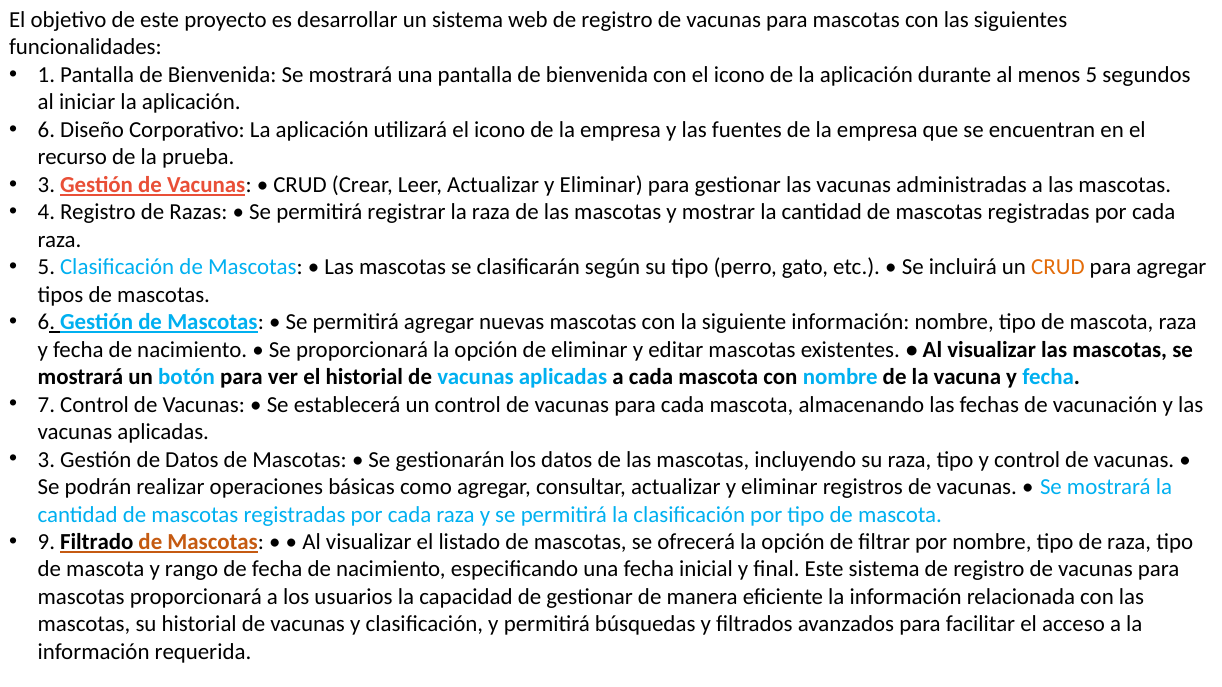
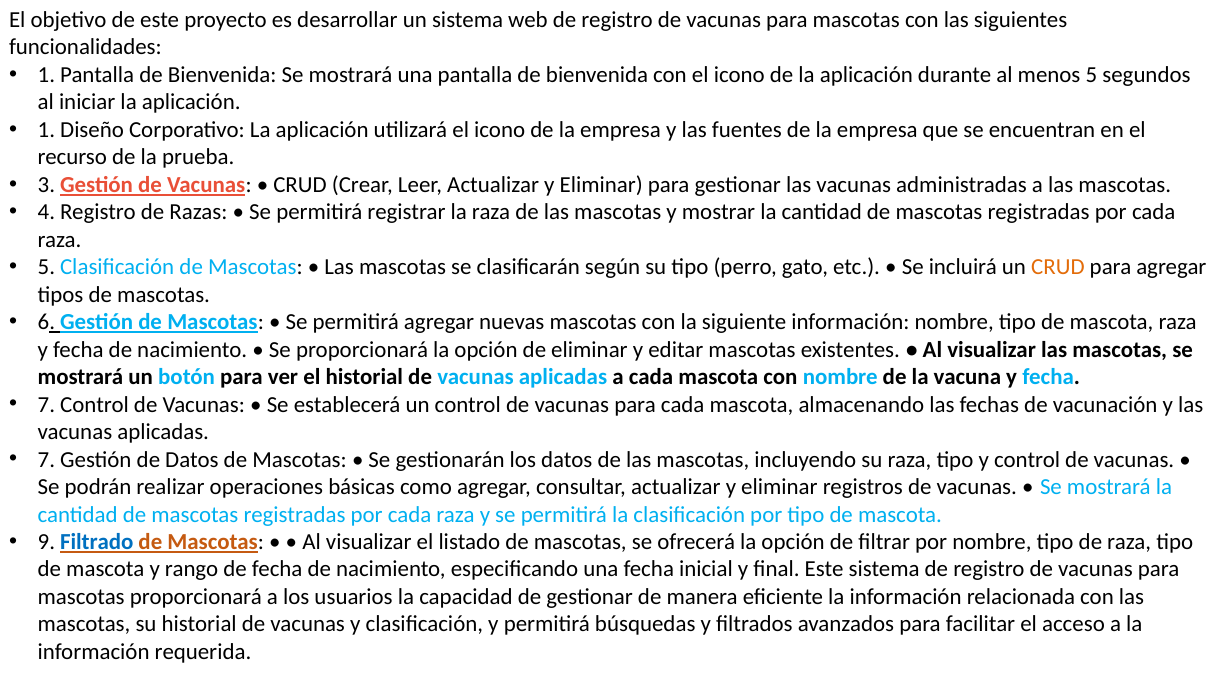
6 at (46, 130): 6 -> 1
3 at (46, 460): 3 -> 7
Filtrado colour: black -> blue
